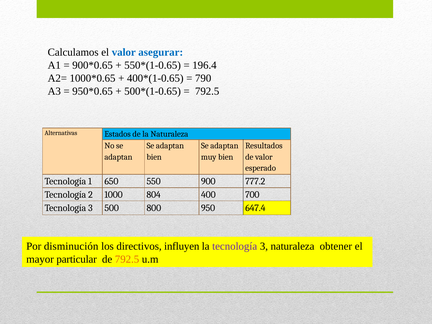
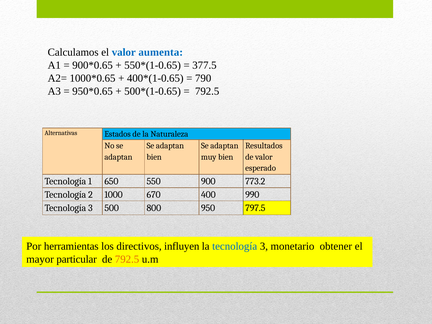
asegurar: asegurar -> aumenta
196.4: 196.4 -> 377.5
777.2: 777.2 -> 773.2
804: 804 -> 670
700: 700 -> 990
647.4: 647.4 -> 797.5
disminución: disminución -> herramientas
tecnología at (235, 246) colour: purple -> blue
3 naturaleza: naturaleza -> monetario
